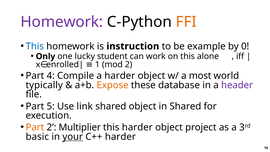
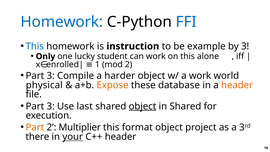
Homework at (62, 22) colour: purple -> blue
FFI colour: orange -> blue
by 0: 0 -> 3
4 at (51, 76): 4 -> 3
a most: most -> work
typically: typically -> physical
header at (237, 85) colour: purple -> orange
5 at (51, 106): 5 -> 3
link: link -> last
object at (142, 106) underline: none -> present
this harder: harder -> format
basic: basic -> there
C++ harder: harder -> header
